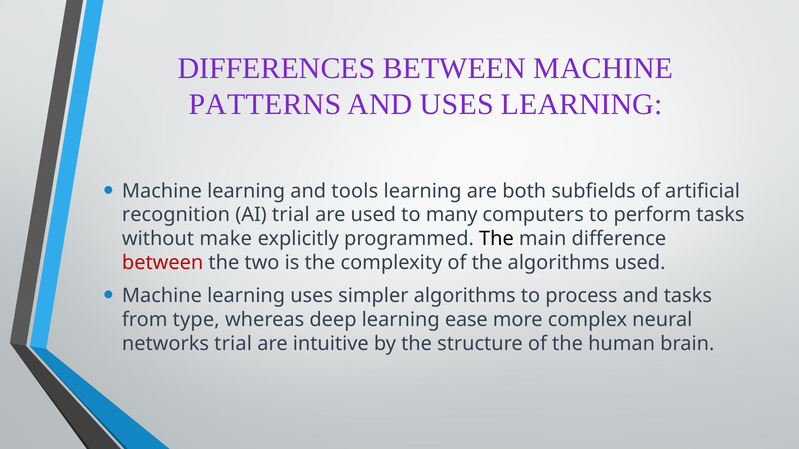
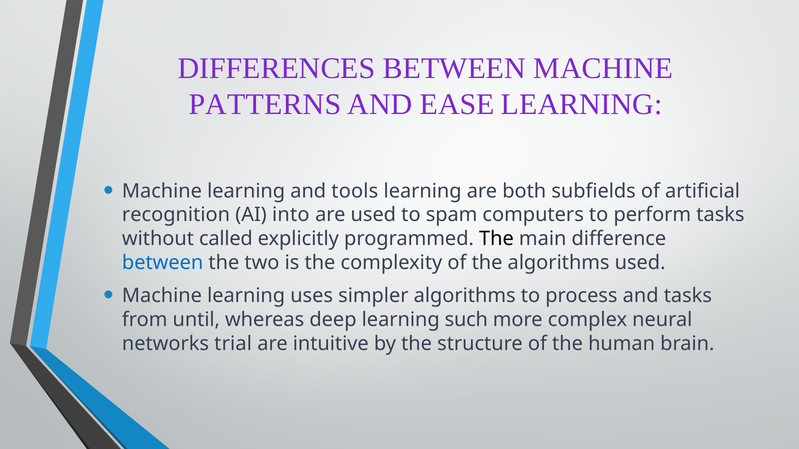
AND USES: USES -> EASE
AI trial: trial -> into
many: many -> spam
make: make -> called
between at (163, 263) colour: red -> blue
type: type -> until
ease: ease -> such
